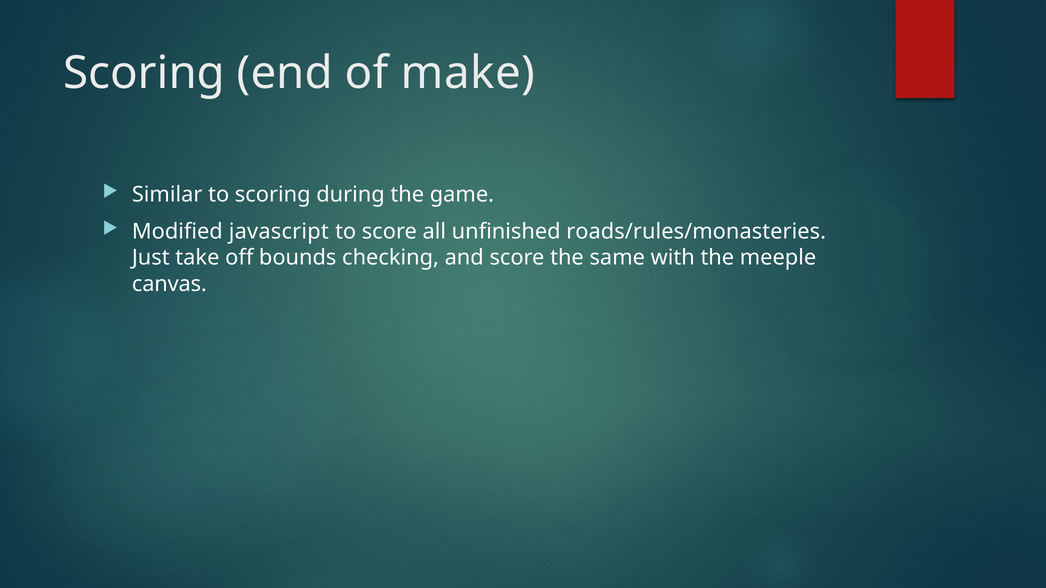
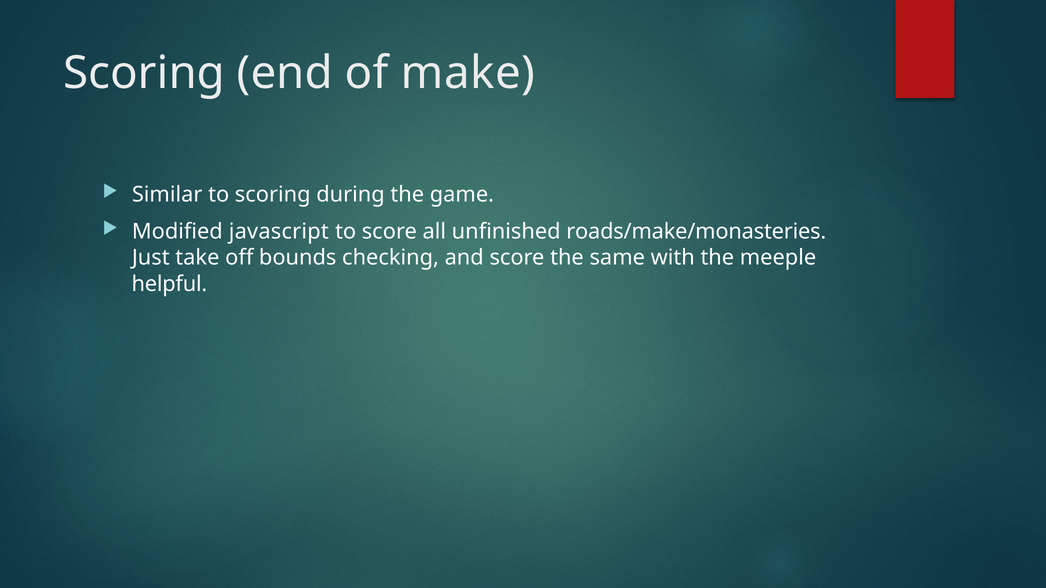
roads/rules/monasteries: roads/rules/monasteries -> roads/make/monasteries
canvas: canvas -> helpful
